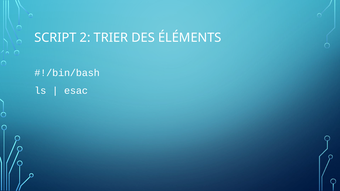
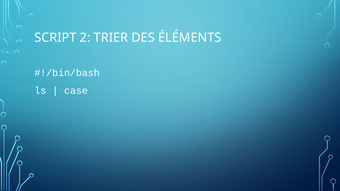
esac: esac -> case
